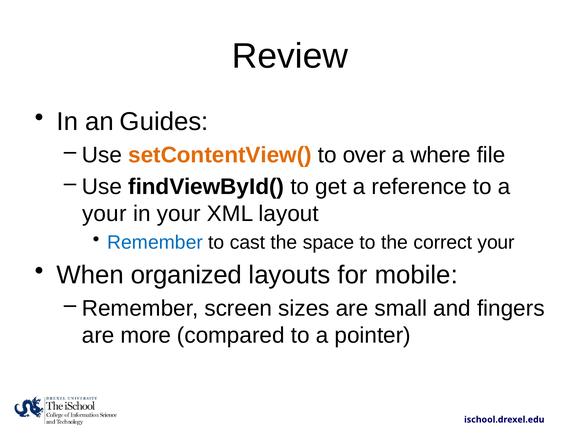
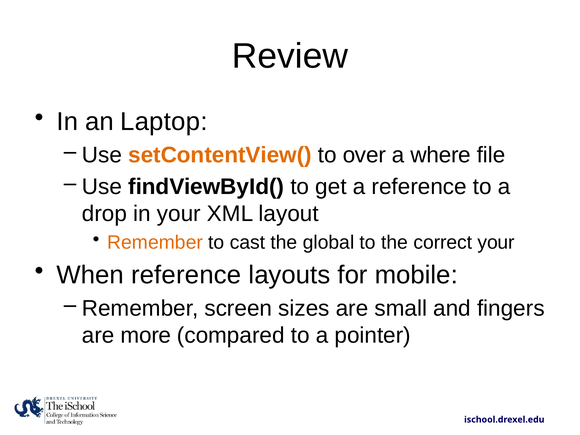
Guides: Guides -> Laptop
your at (104, 214): your -> drop
Remember at (155, 242) colour: blue -> orange
space: space -> global
When organized: organized -> reference
